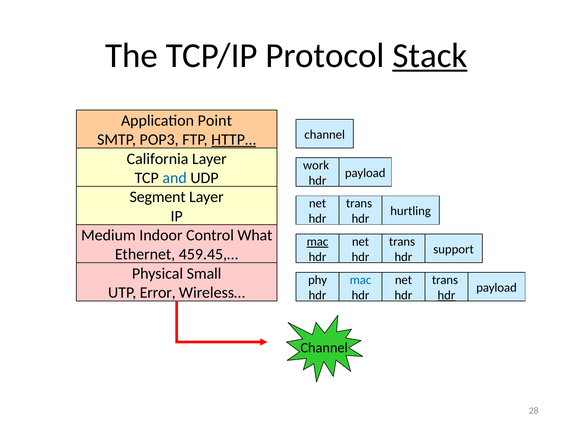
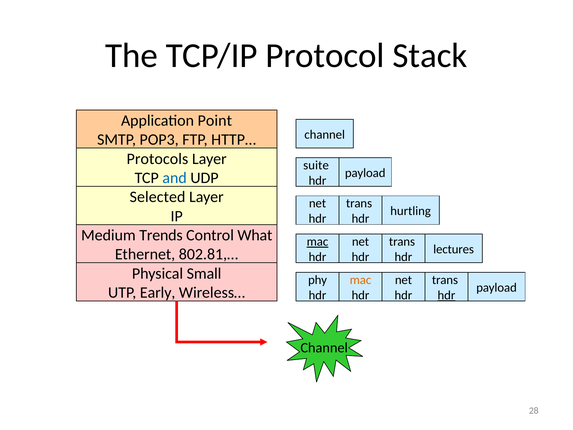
Stack underline: present -> none
HTTP… underline: present -> none
California: California -> Protocols
work: work -> suite
Segment: Segment -> Selected
Indoor: Indoor -> Trends
support: support -> lectures
459.45,…: 459.45,… -> 802.81,…
mac at (360, 280) colour: blue -> orange
Error: Error -> Early
